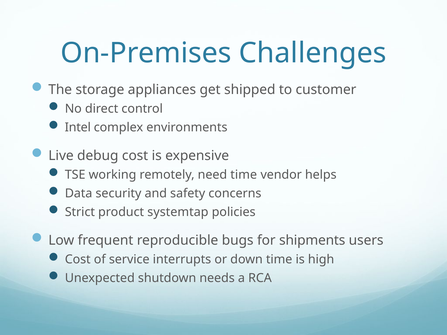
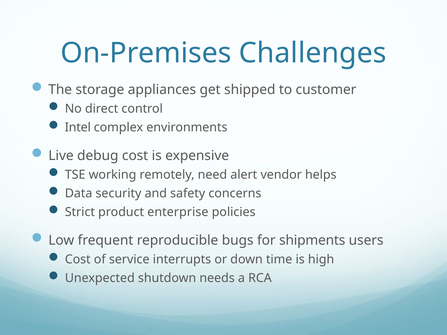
need time: time -> alert
systemtap: systemtap -> enterprise
